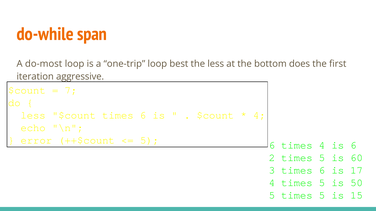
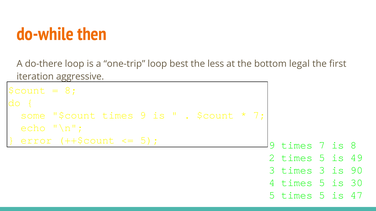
span: span -> then
do-most: do-most -> do-there
does: does -> legal
7 at (71, 90): 7 -> 8
less at (33, 115): less -> some
$count times 6: 6 -> 9
4 at (259, 115): 4 -> 7
5 6: 6 -> 9
times 4: 4 -> 7
is 6: 6 -> 8
60: 60 -> 49
3 times 6: 6 -> 3
17: 17 -> 90
50: 50 -> 30
15: 15 -> 47
